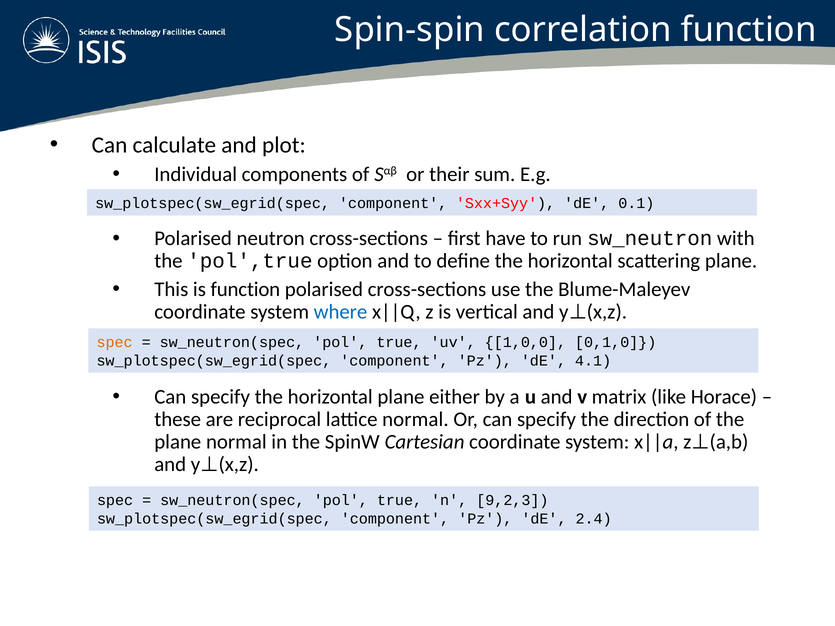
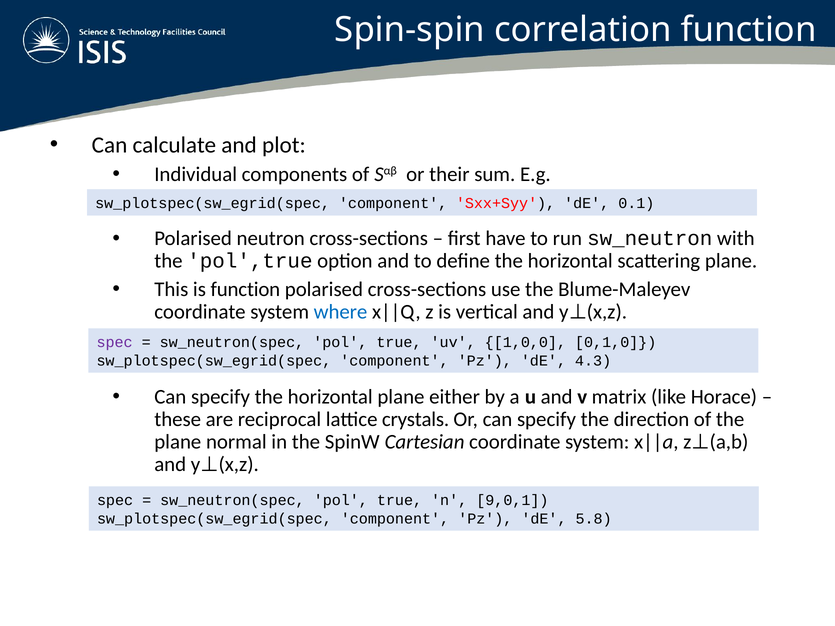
spec at (115, 343) colour: orange -> purple
4.1: 4.1 -> 4.3
lattice normal: normal -> crystals
9,2,3: 9,2,3 -> 9,0,1
2.4: 2.4 -> 5.8
